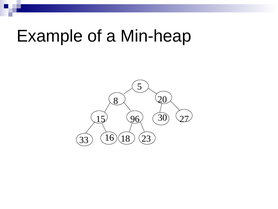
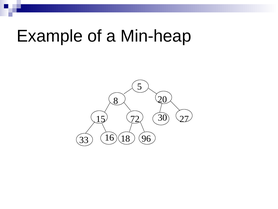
96: 96 -> 72
23: 23 -> 96
